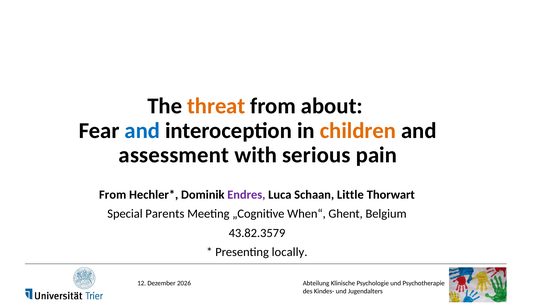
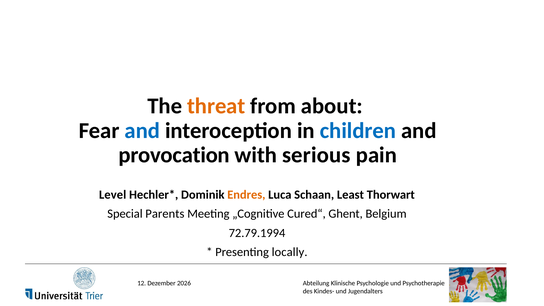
children colour: orange -> blue
assessment: assessment -> provocation
From at (113, 195): From -> Level
Endres colour: purple -> orange
Little: Little -> Least
When“: When“ -> Cured“
43.82.3579: 43.82.3579 -> 72.79.1994
